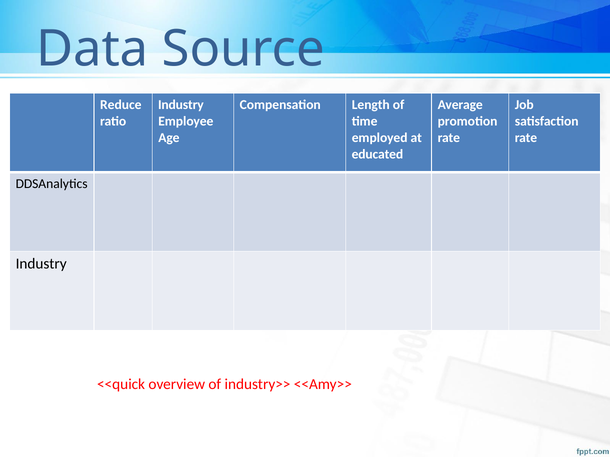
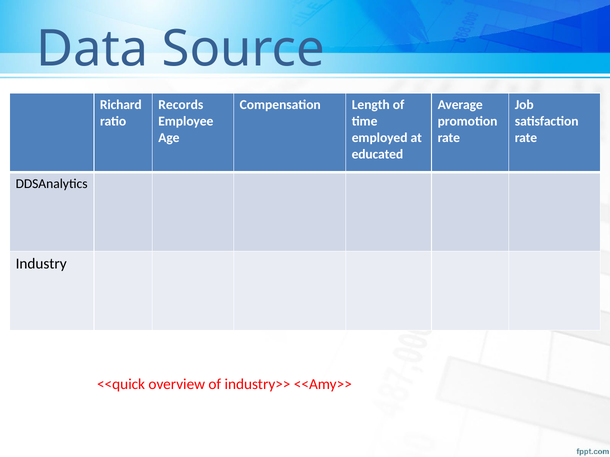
Reduce: Reduce -> Richard
Industry at (181, 105): Industry -> Records
